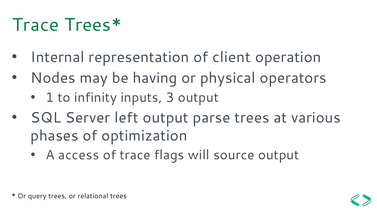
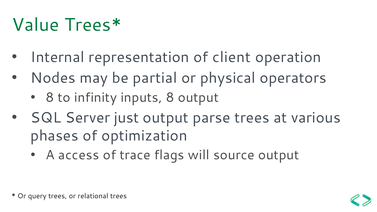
Trace at (35, 25): Trace -> Value
having: having -> partial
1 at (50, 98): 1 -> 8
inputs 3: 3 -> 8
left: left -> just
